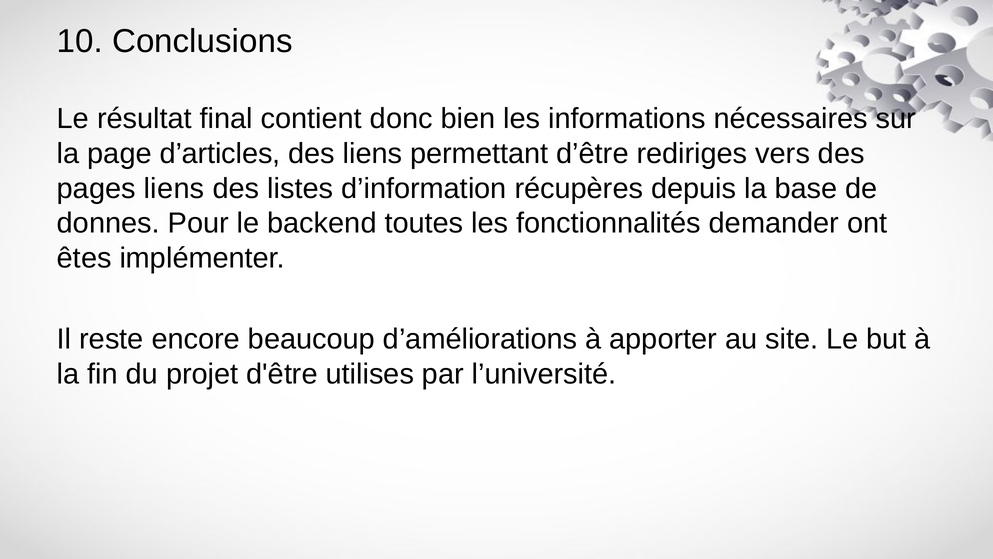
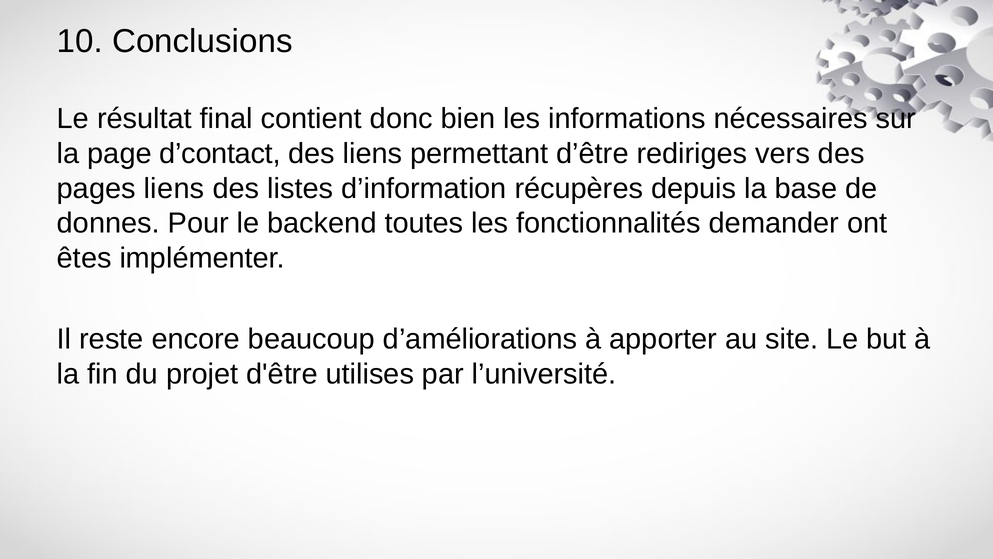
d’articles: d’articles -> d’contact
